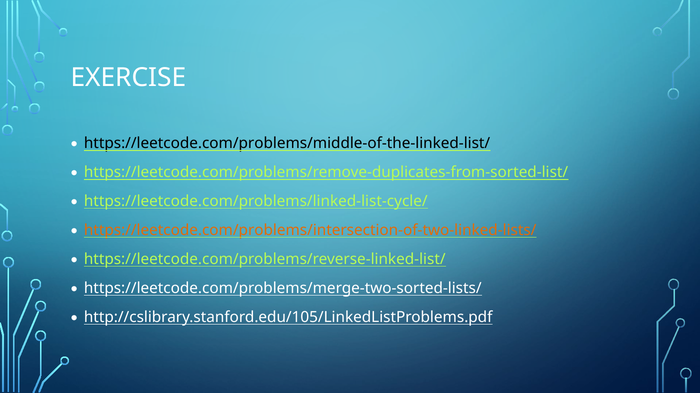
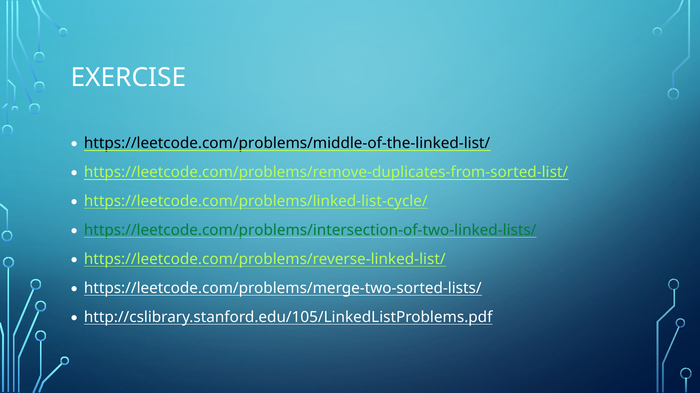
https://leetcode.com/problems/intersection-of-two-linked-lists/ colour: orange -> green
